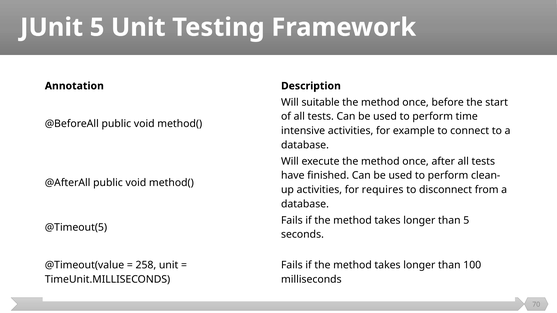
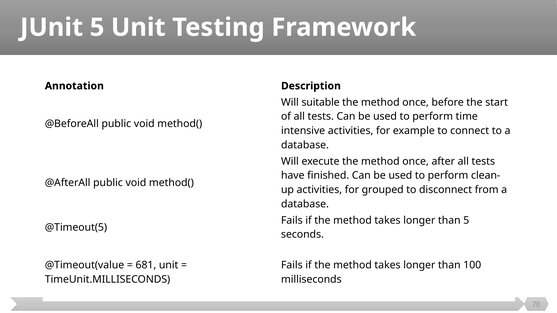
requires: requires -> grouped
258: 258 -> 681
